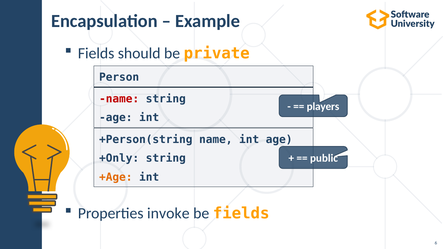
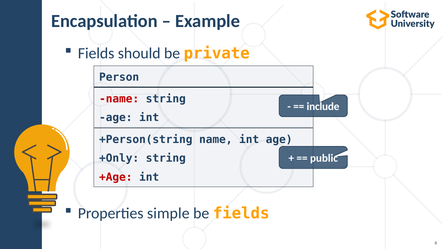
players: players -> include
+Age colour: orange -> red
invoke: invoke -> simple
